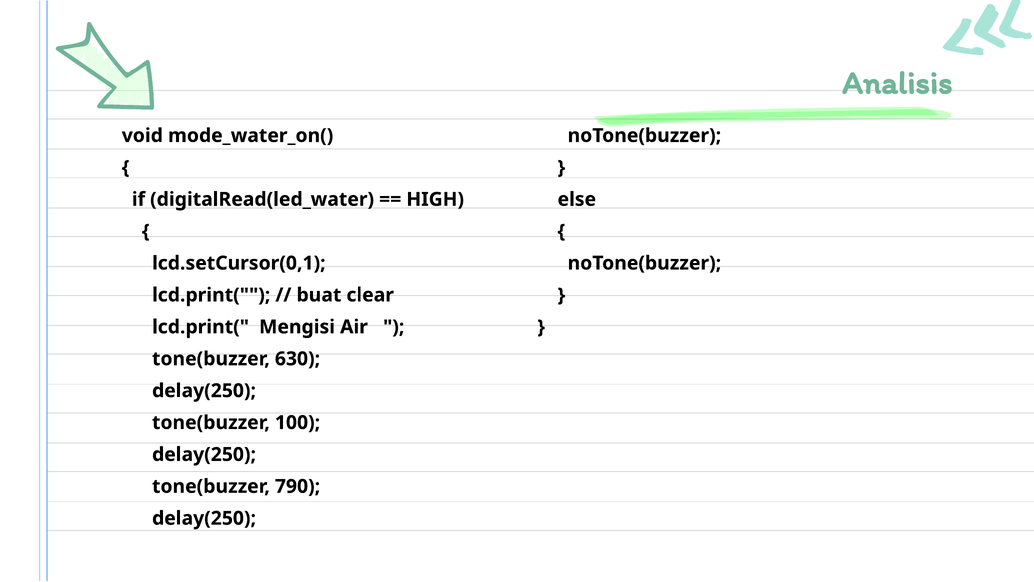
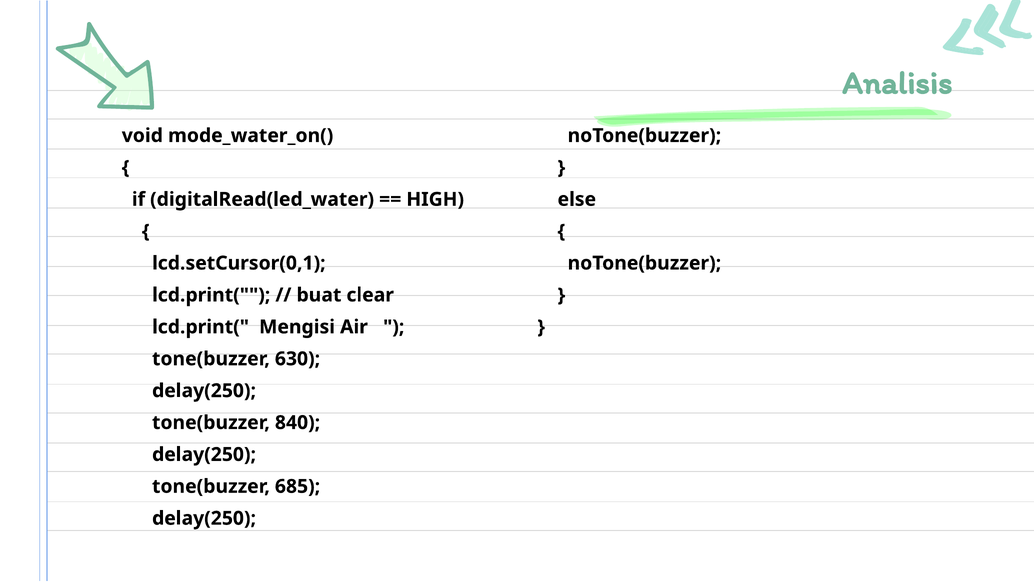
100: 100 -> 840
790: 790 -> 685
